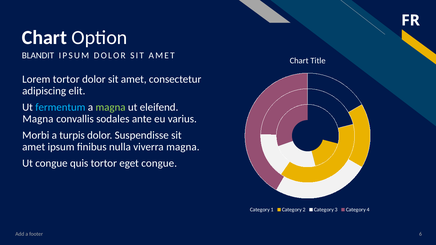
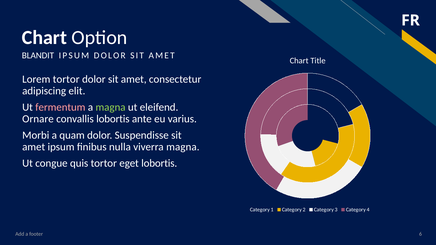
fermentum colour: light blue -> pink
Magna at (38, 119): Magna -> Ornare
convallis sodales: sodales -> lobortis
turpis: turpis -> quam
eget congue: congue -> lobortis
